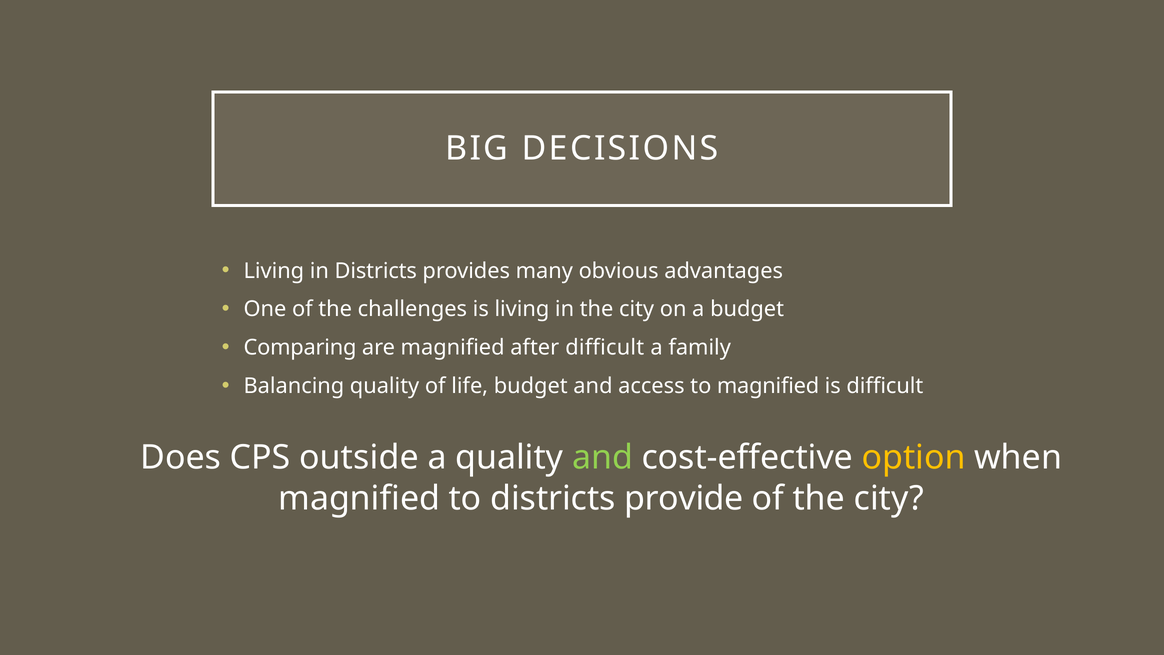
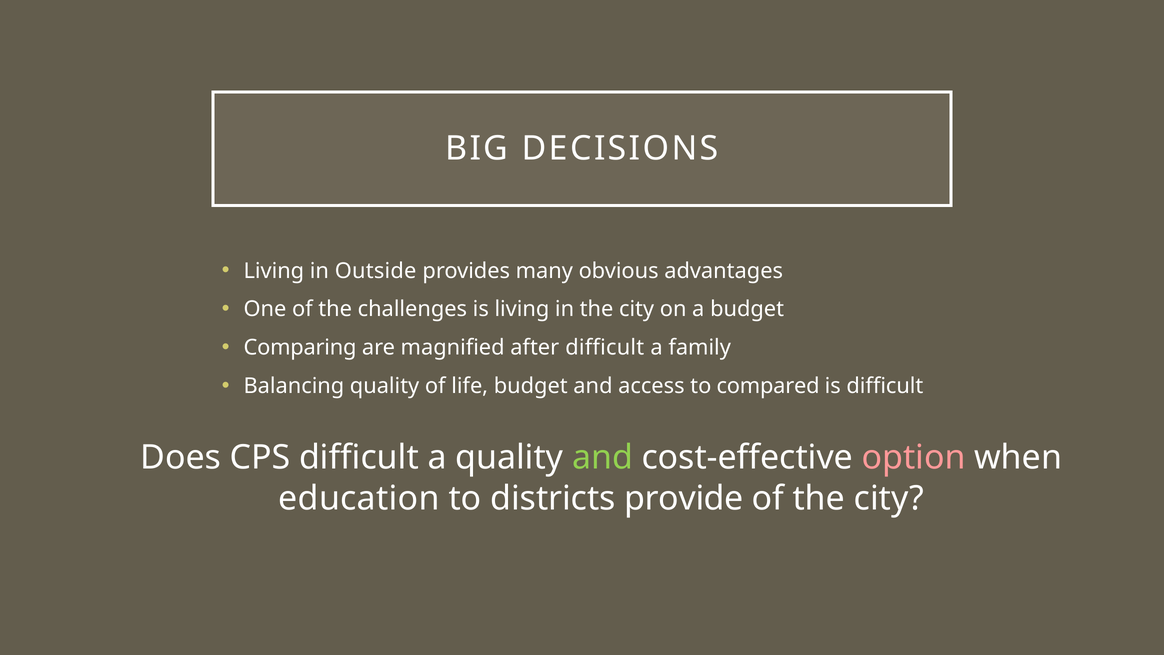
in Districts: Districts -> Outside
to magnified: magnified -> compared
CPS outside: outside -> difficult
option colour: yellow -> pink
magnified at (359, 498): magnified -> education
